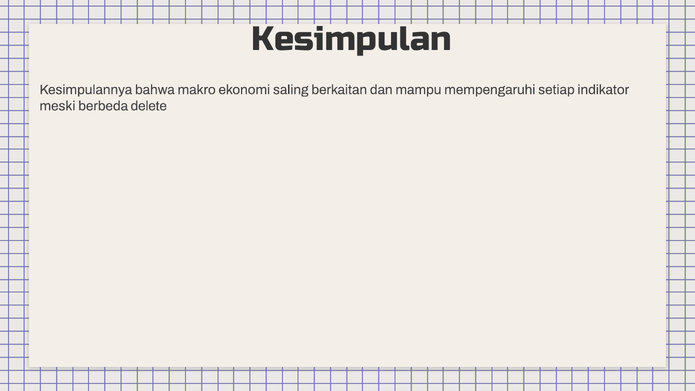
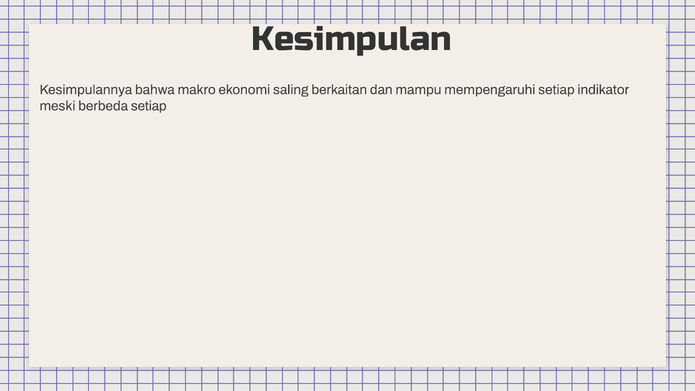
berbeda delete: delete -> setiap
